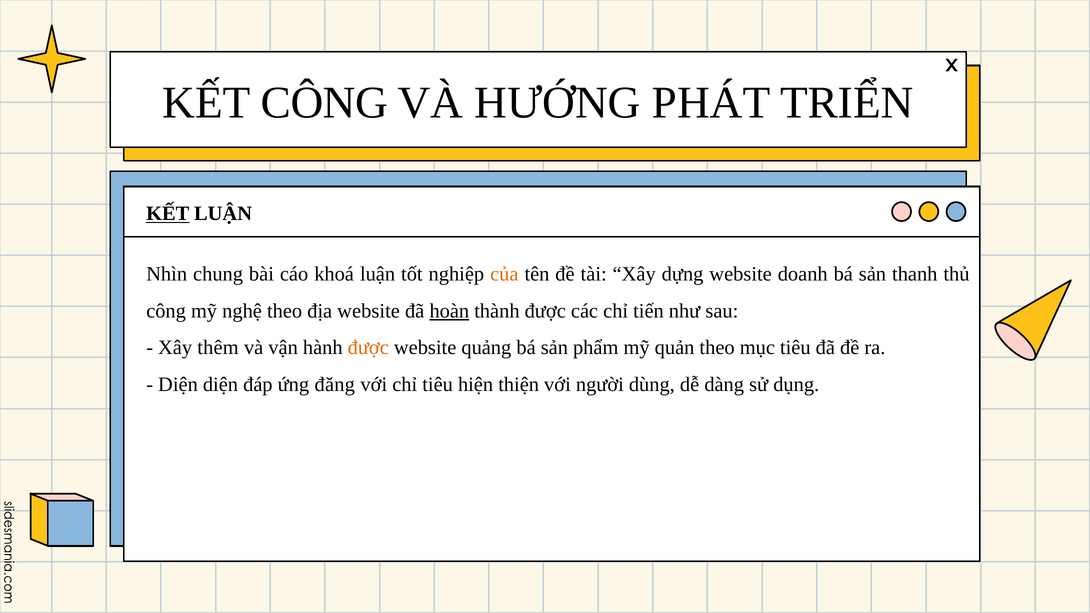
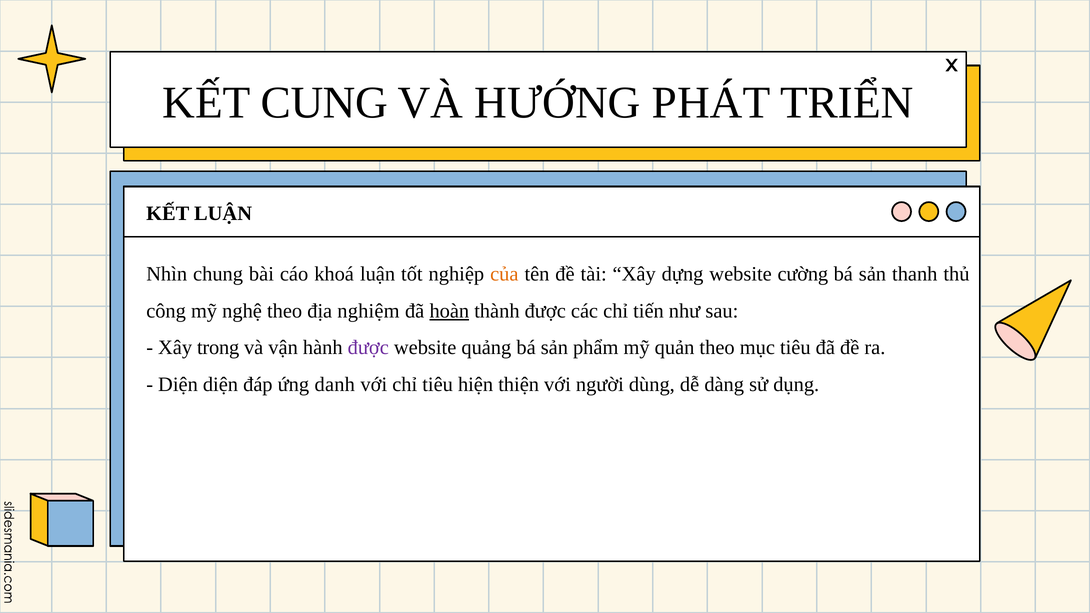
KẾT CÔNG: CÔNG -> CUNG
KẾT at (168, 214) underline: present -> none
doanh: doanh -> cường
địa website: website -> nghiệm
thêm: thêm -> trong
được at (368, 348) colour: orange -> purple
đăng: đăng -> danh
